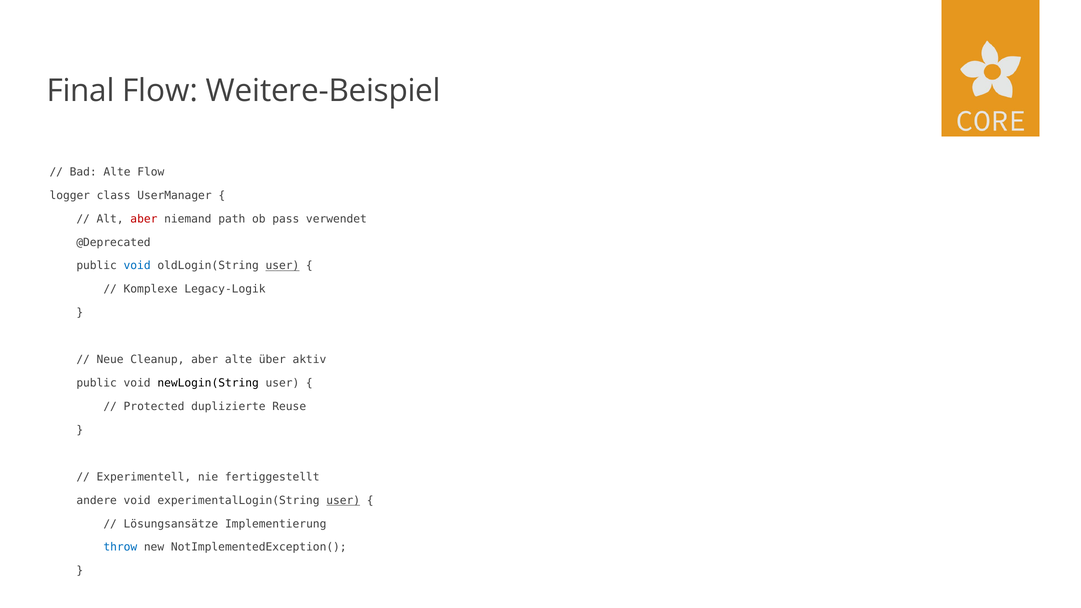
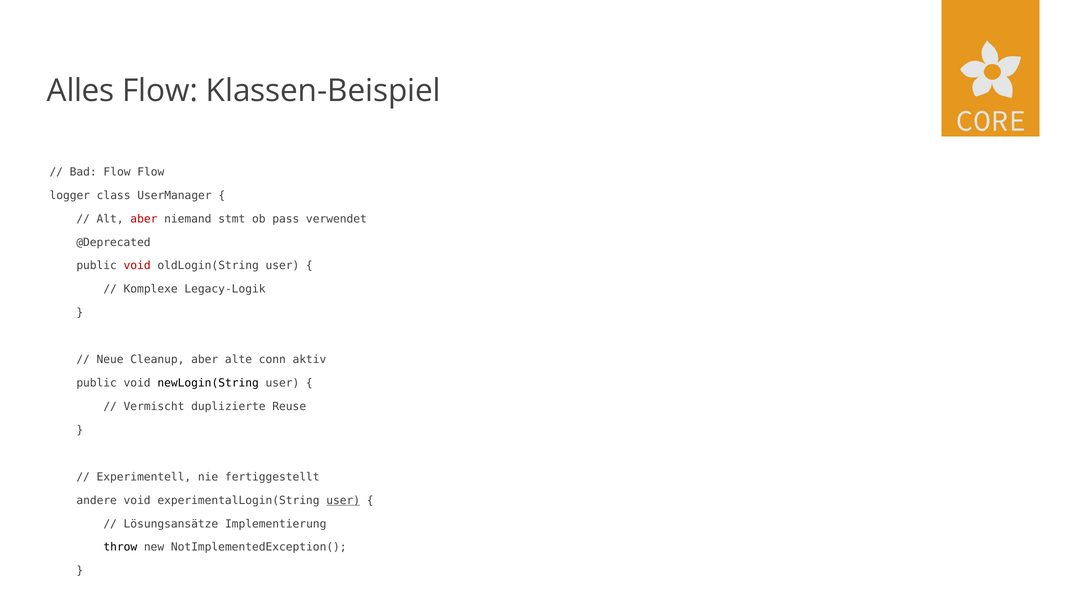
Final: Final -> Alles
Weitere-Beispiel: Weitere-Beispiel -> Klassen-Beispiel
Bad Alte: Alte -> Flow
path: path -> stmt
void at (137, 266) colour: blue -> red
user at (282, 266) underline: present -> none
über: über -> conn
Protected: Protected -> Vermischt
throw colour: blue -> black
